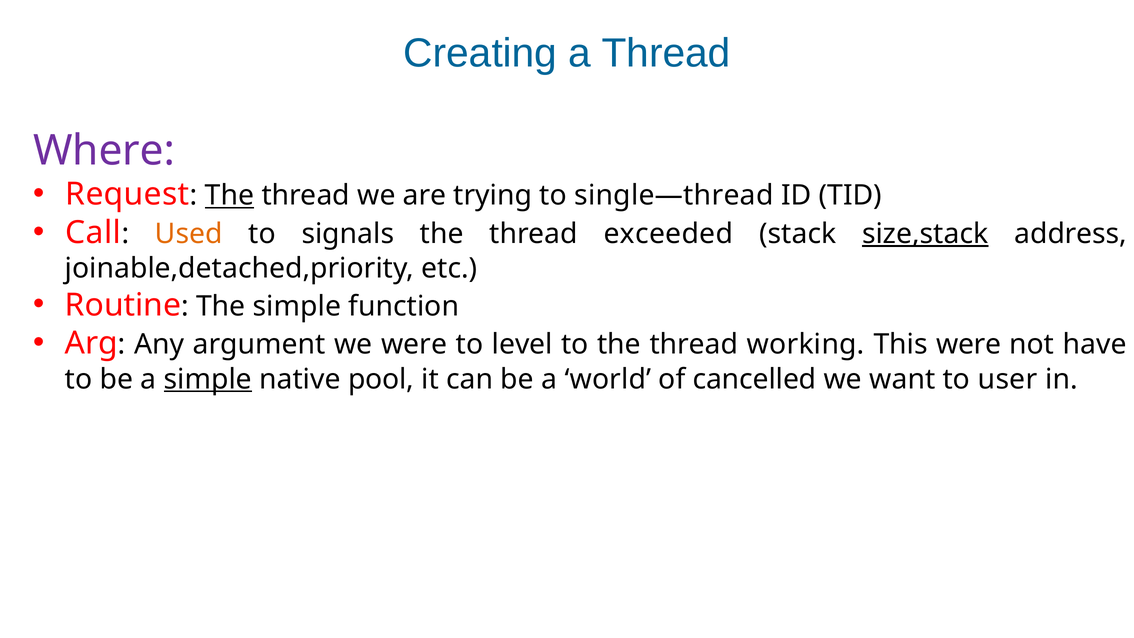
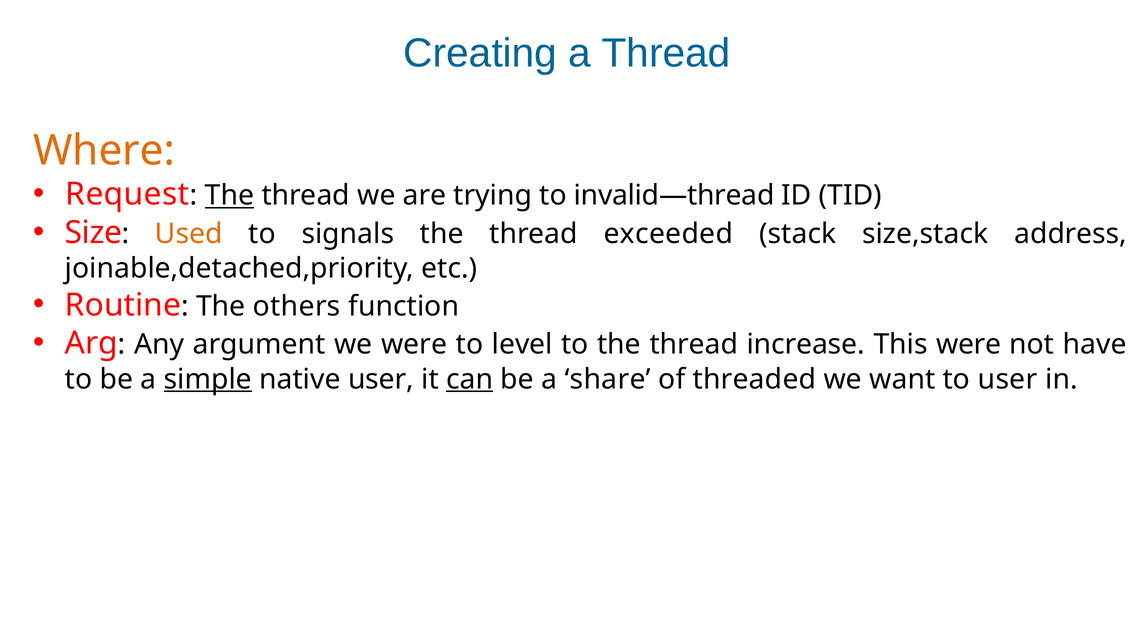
Where colour: purple -> orange
single—thread: single—thread -> invalid—thread
Call: Call -> Size
size,stack underline: present -> none
The simple: simple -> others
working: working -> increase
native pool: pool -> user
can underline: none -> present
world: world -> share
cancelled: cancelled -> threaded
